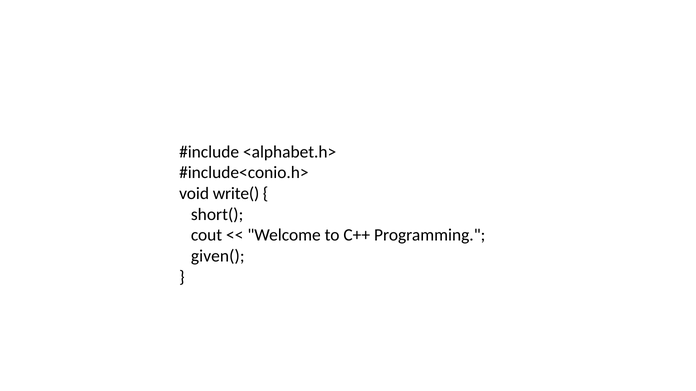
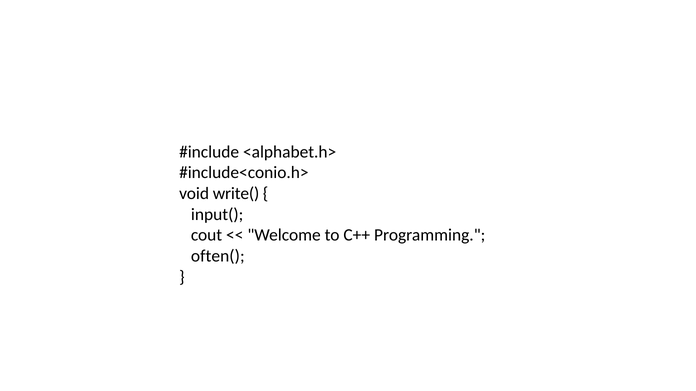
short(: short( -> input(
given(: given( -> often(
